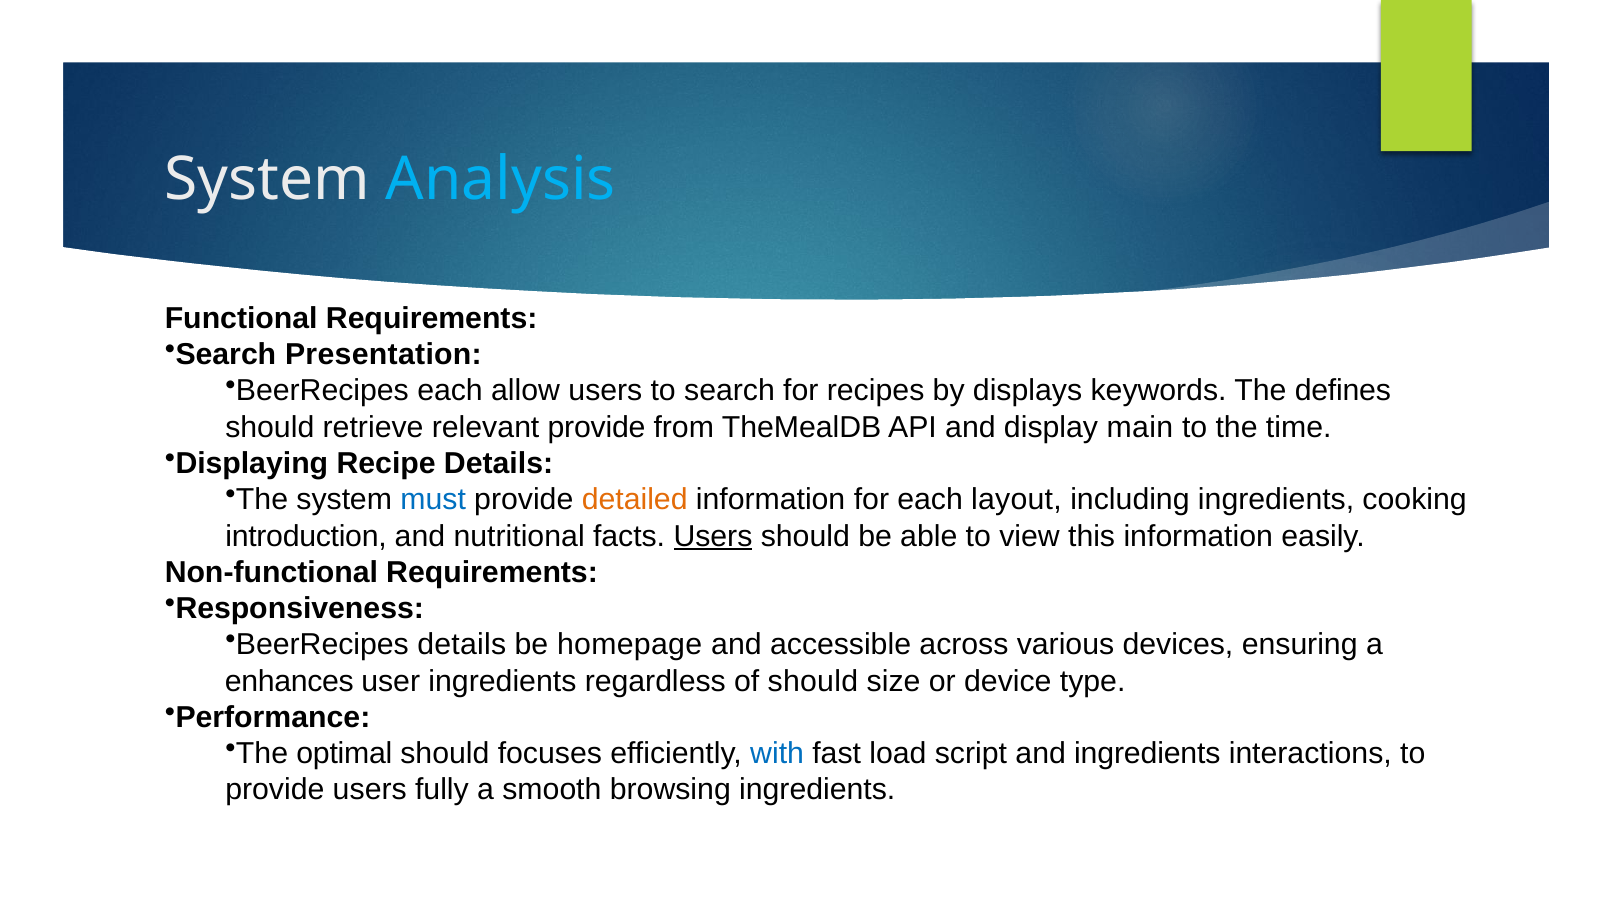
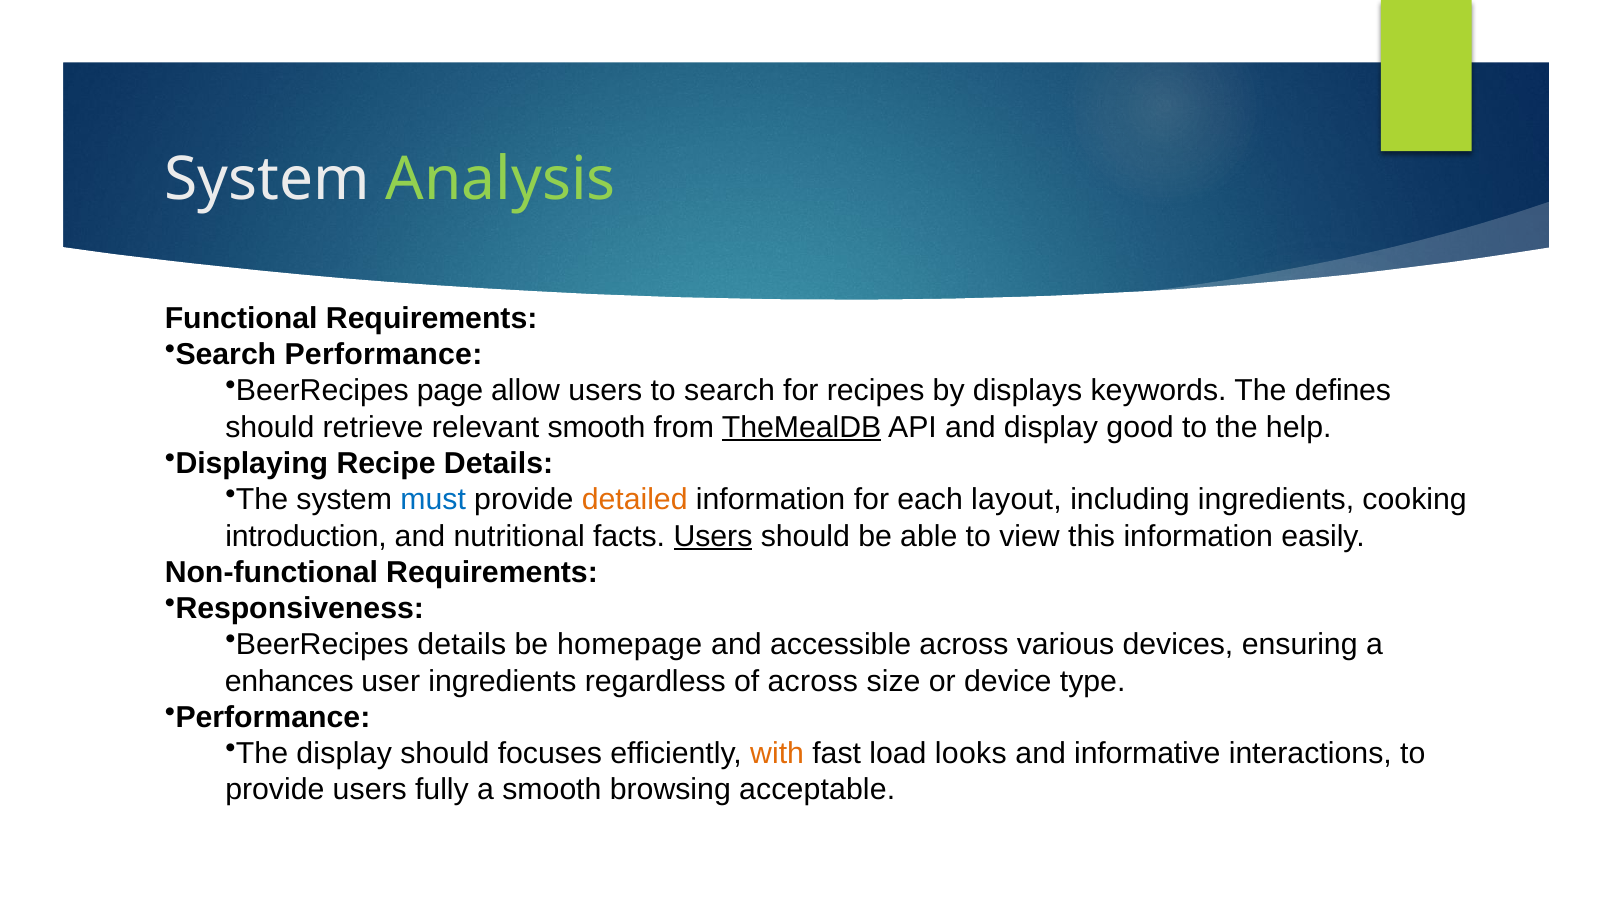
Analysis colour: light blue -> light green
Search Presentation: Presentation -> Performance
BeerRecipes each: each -> page
relevant provide: provide -> smooth
TheMealDB underline: none -> present
main: main -> good
time: time -> help
of should: should -> across
The optimal: optimal -> display
with colour: blue -> orange
script: script -> looks
and ingredients: ingredients -> informative
browsing ingredients: ingredients -> acceptable
